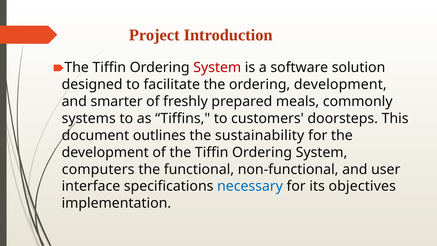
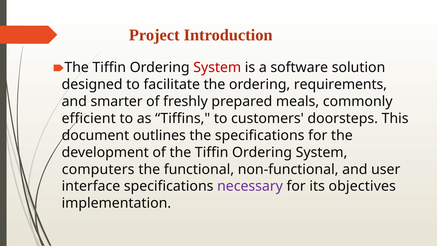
ordering development: development -> requirements
systems: systems -> efficient
the sustainability: sustainability -> specifications
necessary colour: blue -> purple
